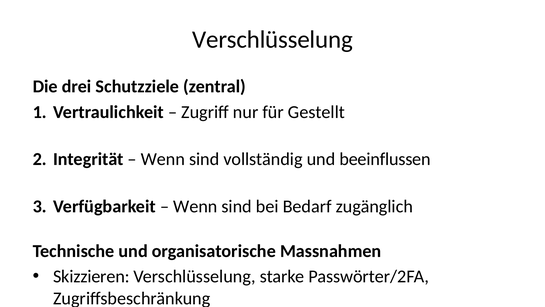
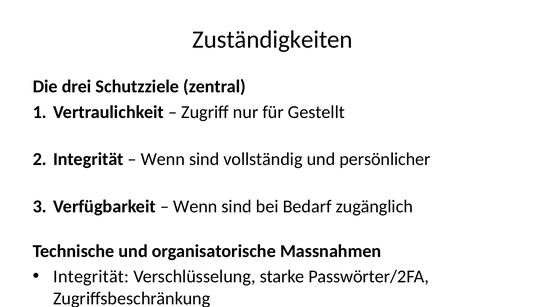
Verschlüsselung at (272, 40): Verschlüsselung -> Zuständigkeiten
beeinflussen: beeinflussen -> persönlicher
Skizzieren at (91, 276): Skizzieren -> Integrität
